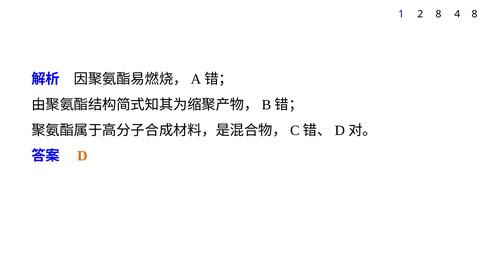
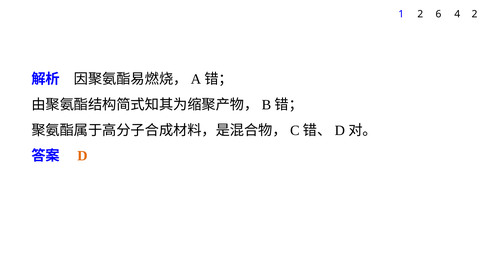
2 8: 8 -> 6
4 8: 8 -> 2
